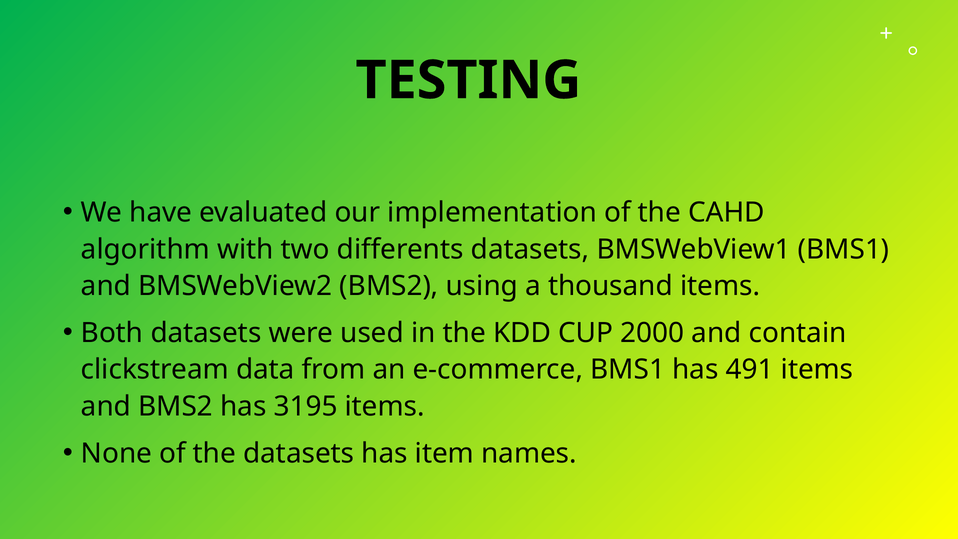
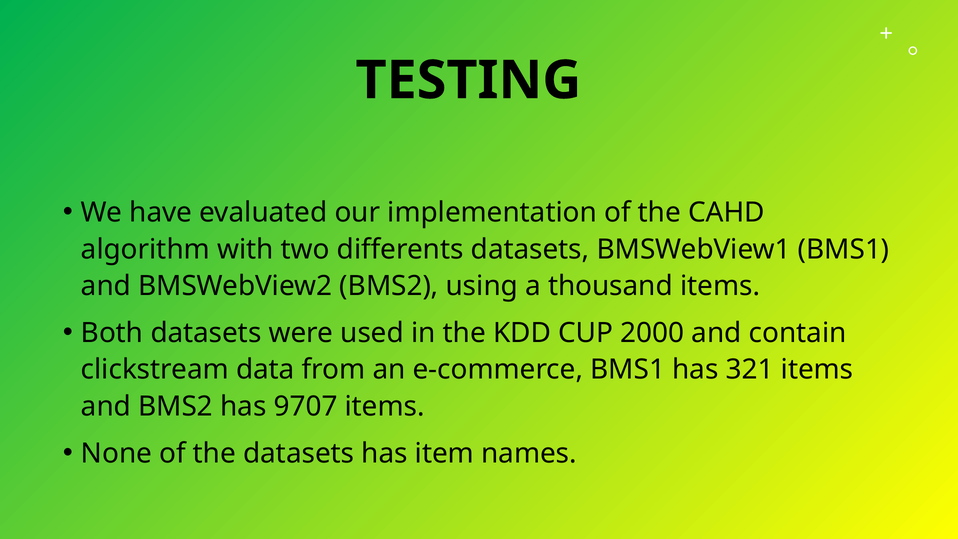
491: 491 -> 321
3195: 3195 -> 9707
